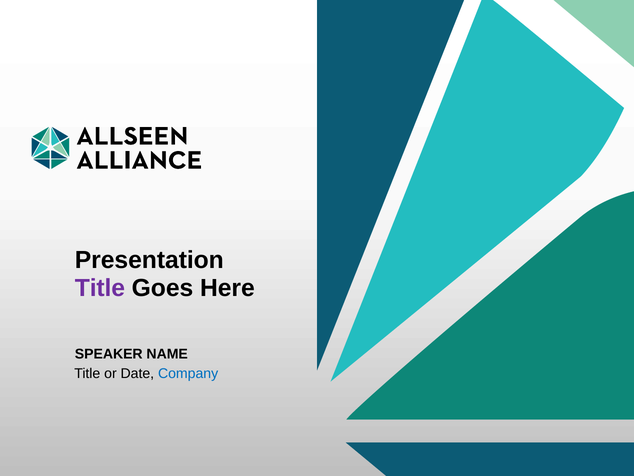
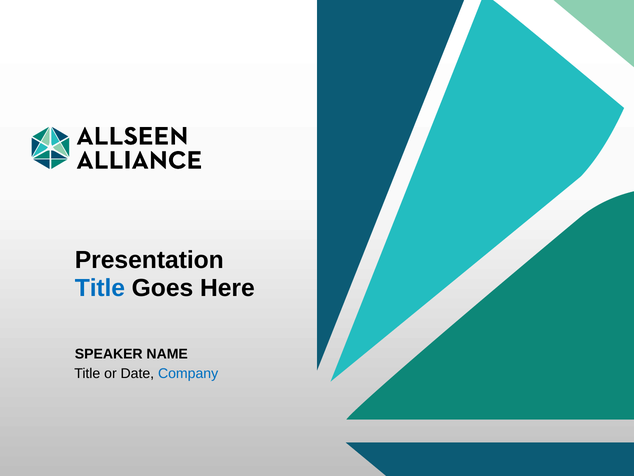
Title at (100, 288) colour: purple -> blue
